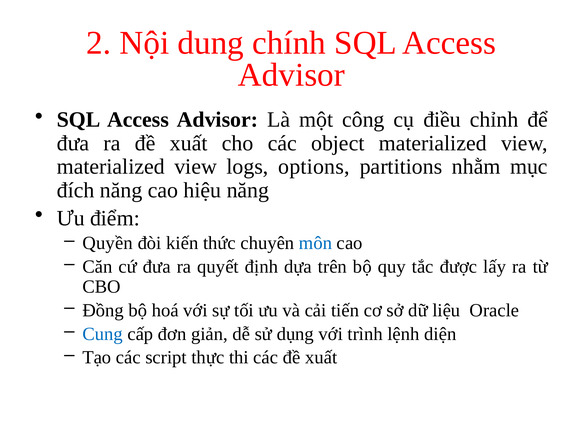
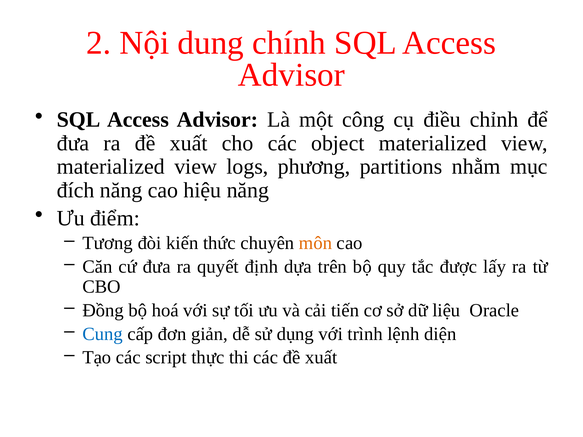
options: options -> phương
Quyền: Quyền -> Tương
môn colour: blue -> orange
